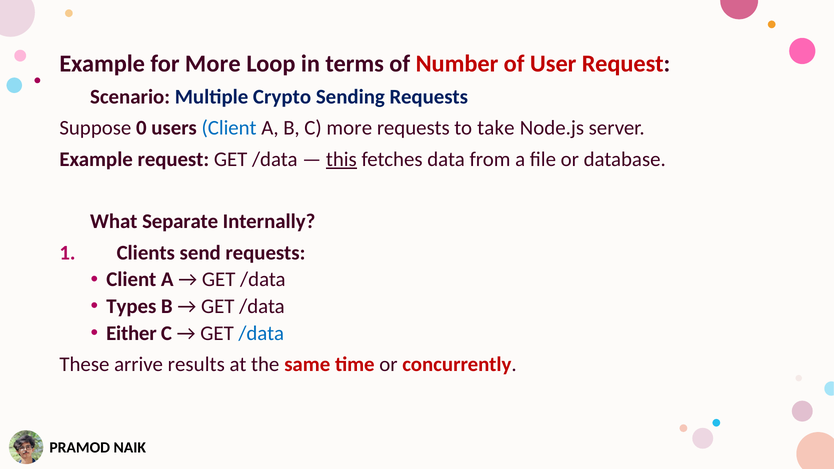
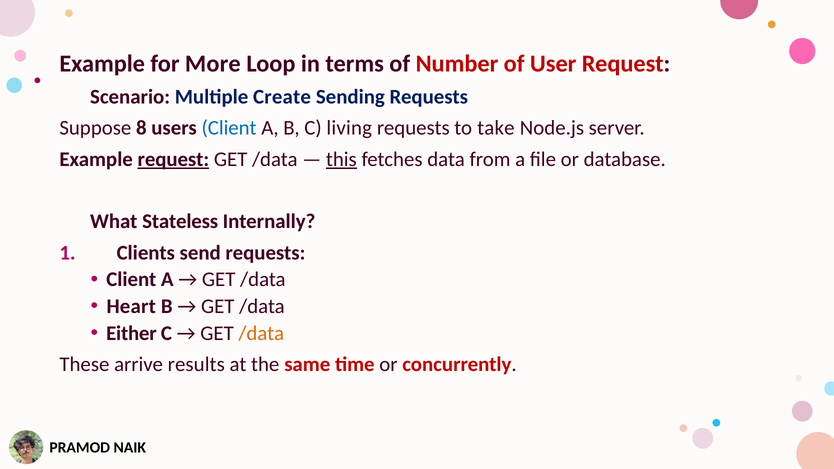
Crypto: Crypto -> Create
0: 0 -> 8
C more: more -> living
request at (173, 159) underline: none -> present
Separate: Separate -> Stateless
Types: Types -> Heart
/data at (261, 333) colour: blue -> orange
